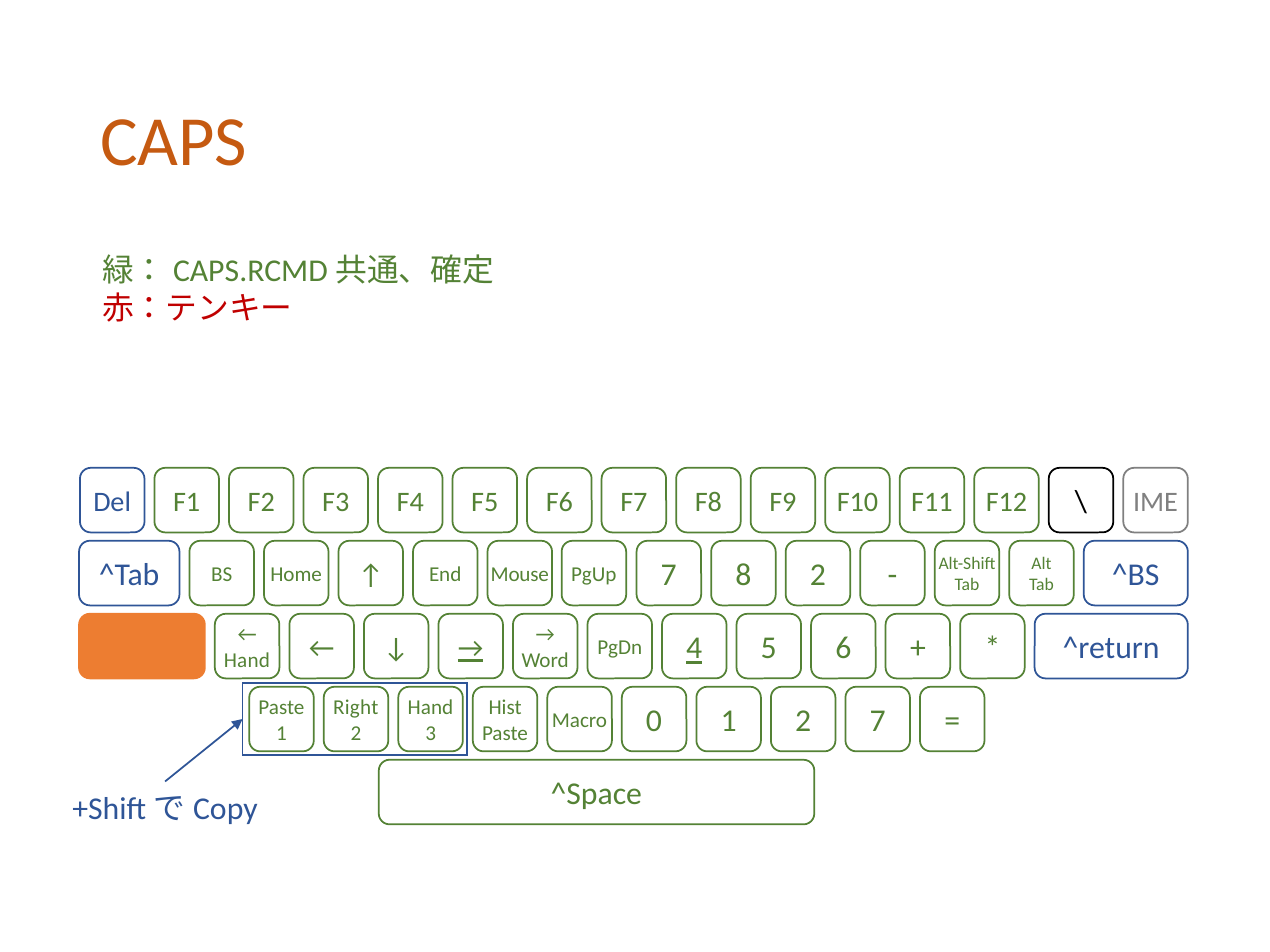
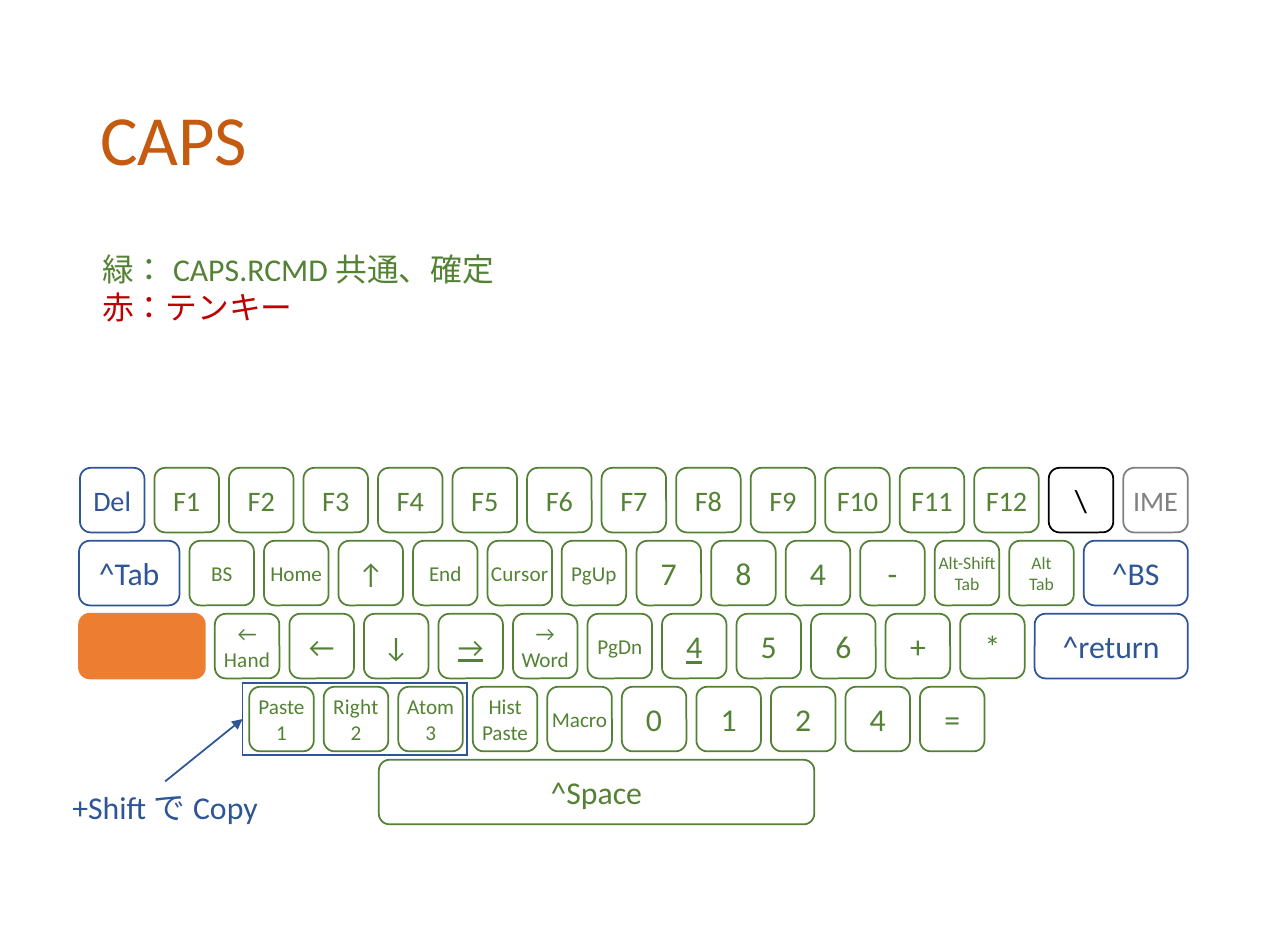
8 2: 2 -> 4
Mouse: Mouse -> Cursor
Hand at (430, 708): Hand -> Atom
2 7: 7 -> 4
